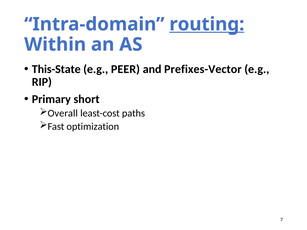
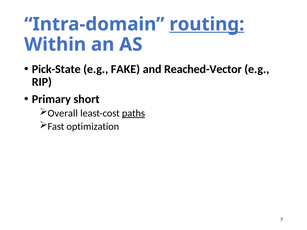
This-State: This-State -> Pick-State
PEER: PEER -> FAKE
Prefixes-Vector: Prefixes-Vector -> Reached-Vector
paths underline: none -> present
